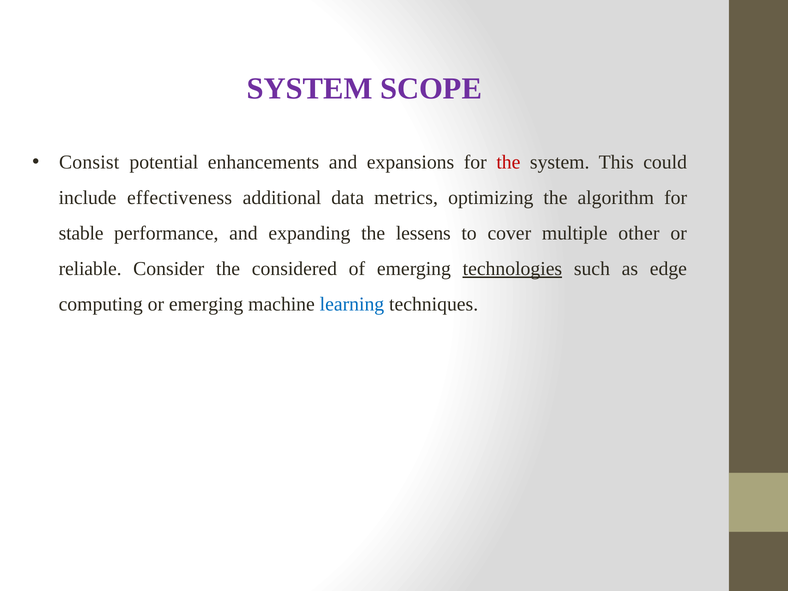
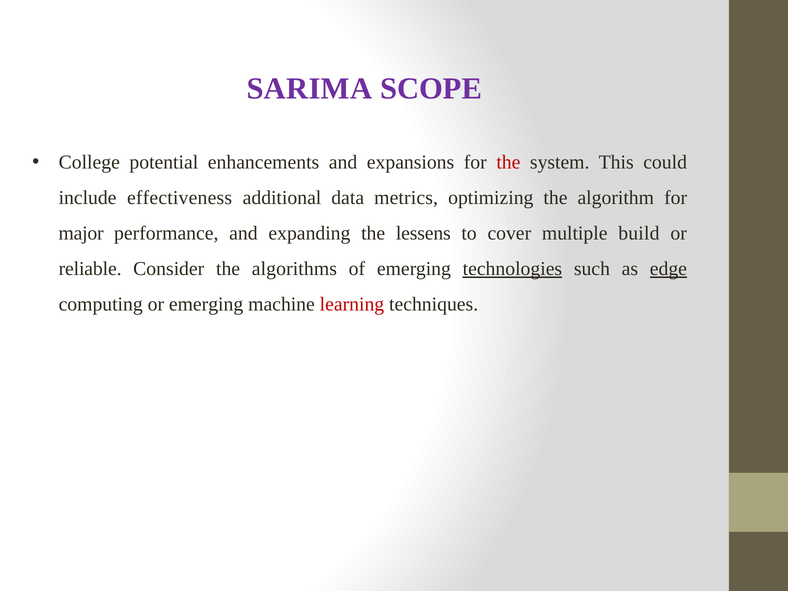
SYSTEM at (310, 89): SYSTEM -> SARIMA
Consist: Consist -> College
stable: stable -> major
other: other -> build
considered: considered -> algorithms
edge underline: none -> present
learning colour: blue -> red
